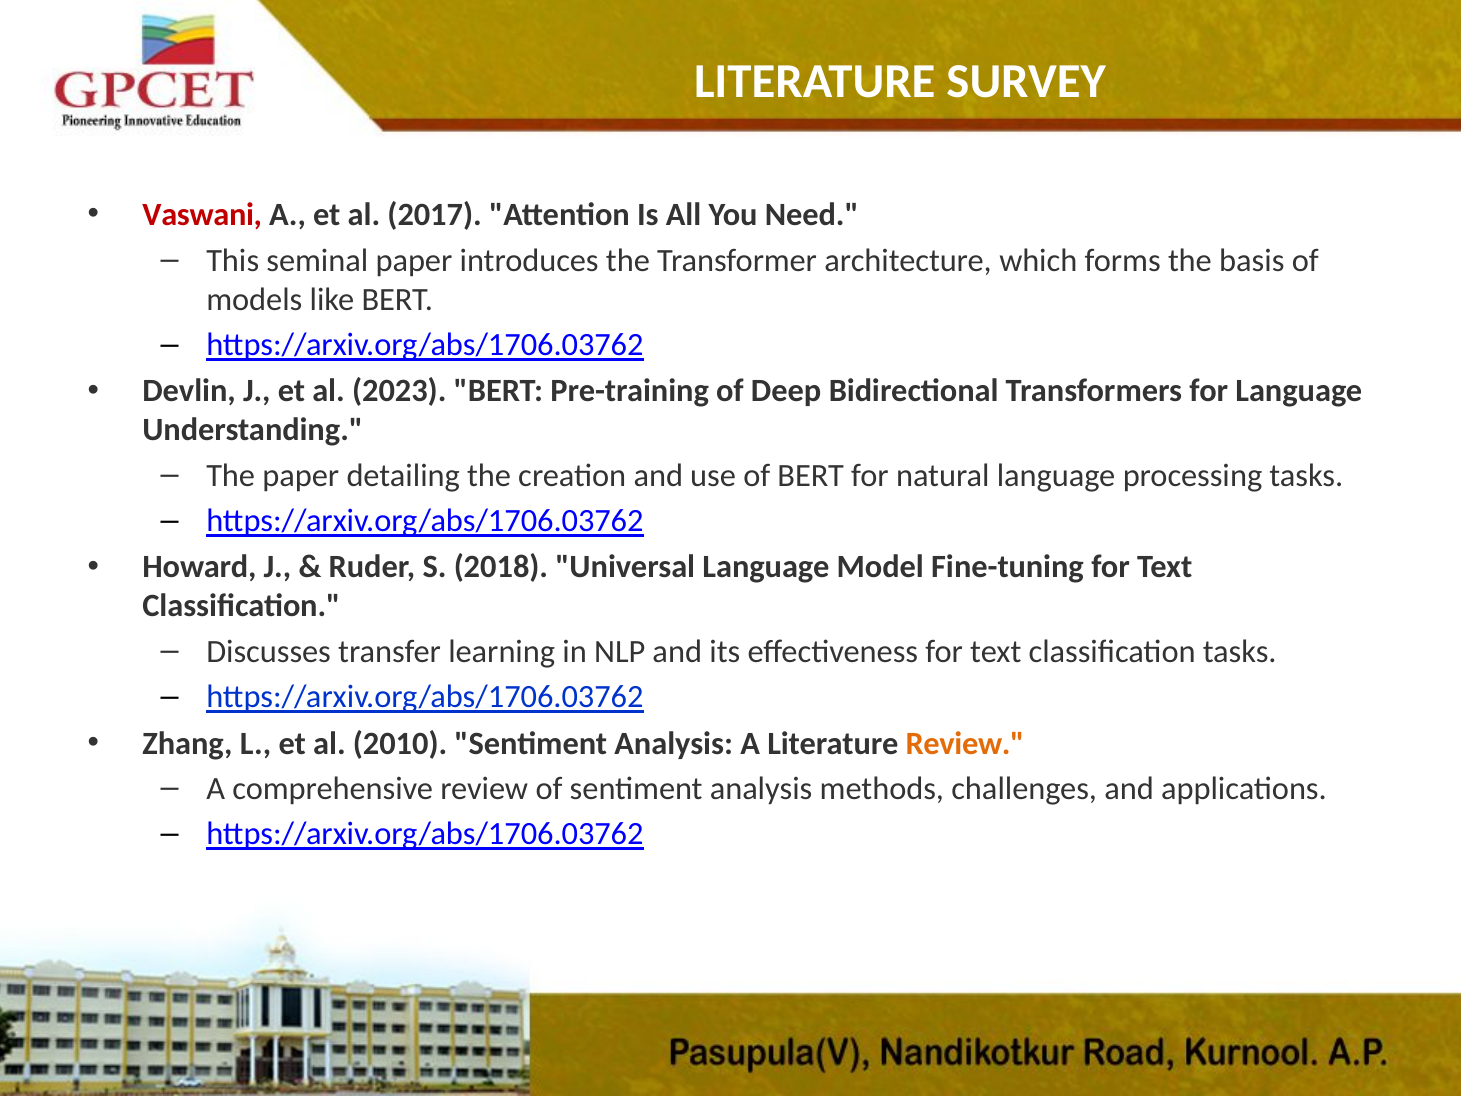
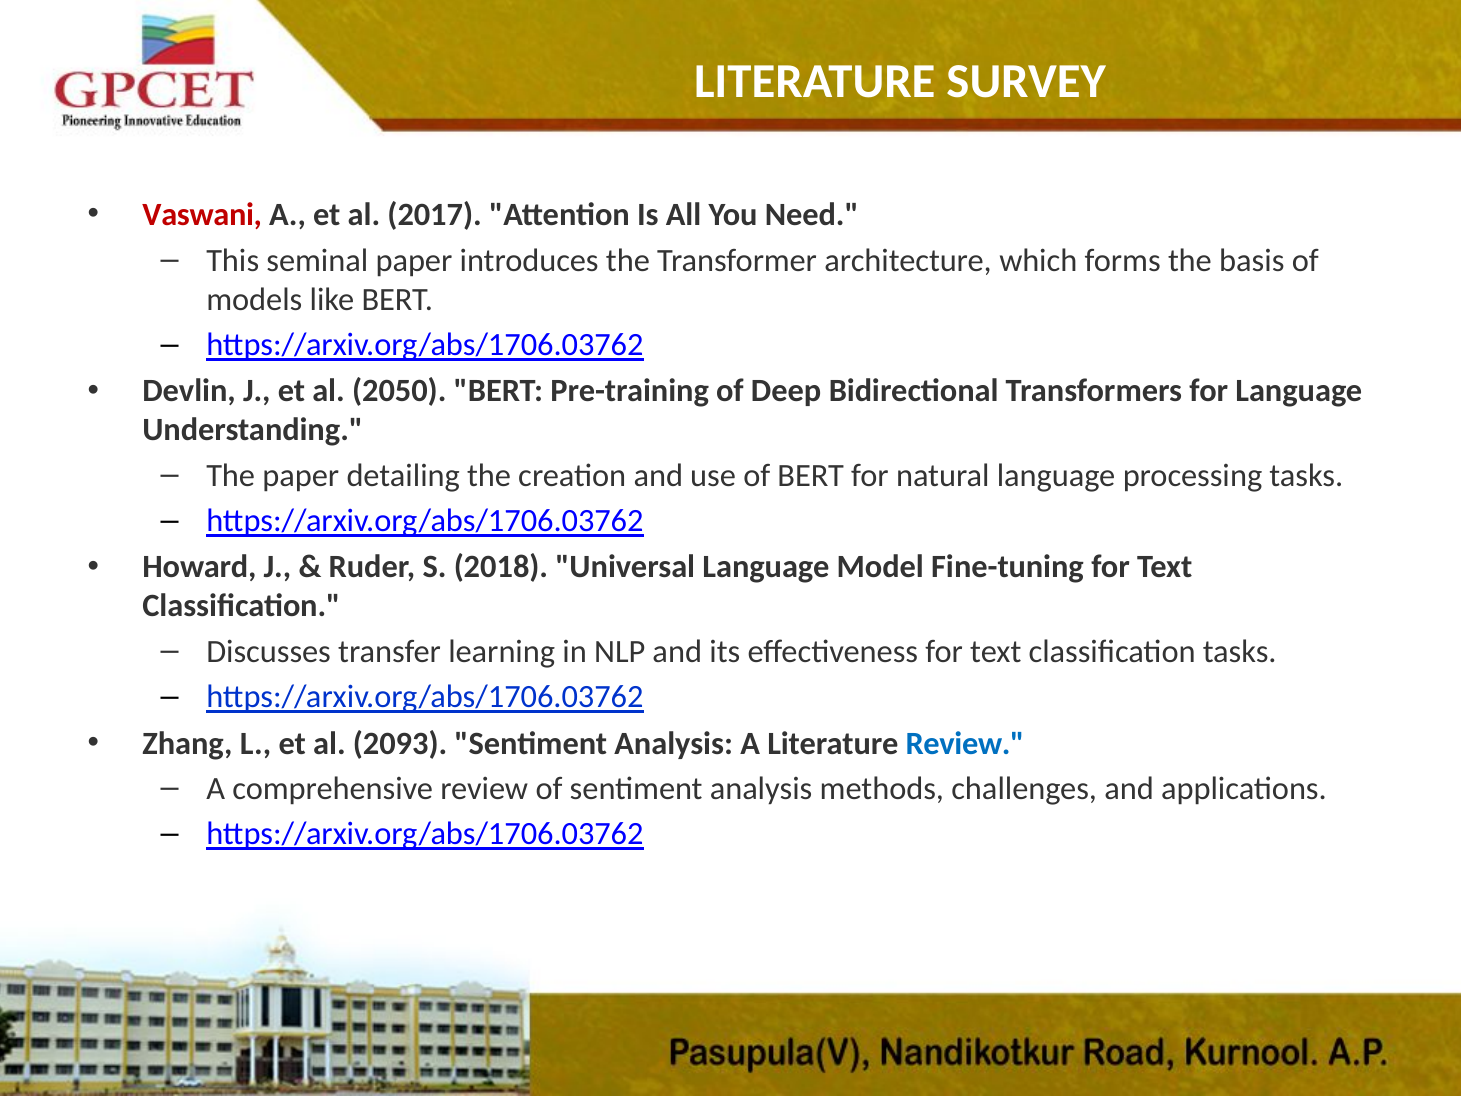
2023: 2023 -> 2050
2010: 2010 -> 2093
Review at (965, 743) colour: orange -> blue
